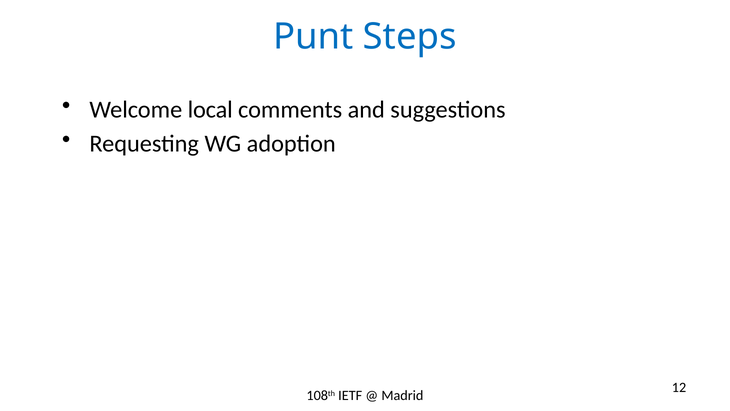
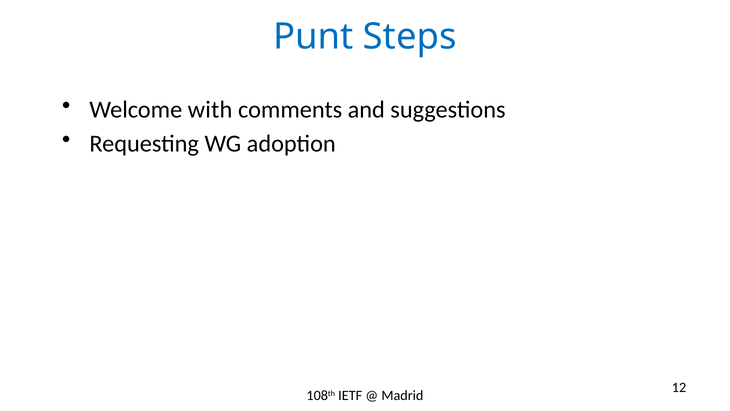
local: local -> with
